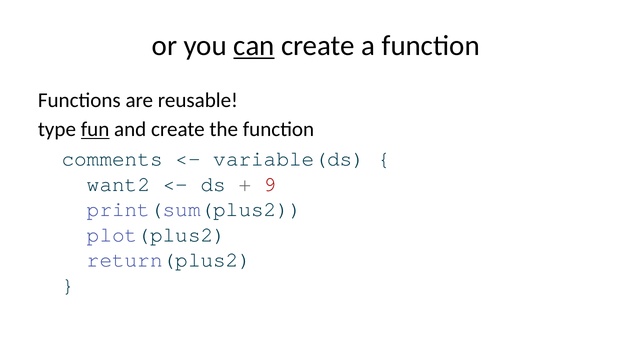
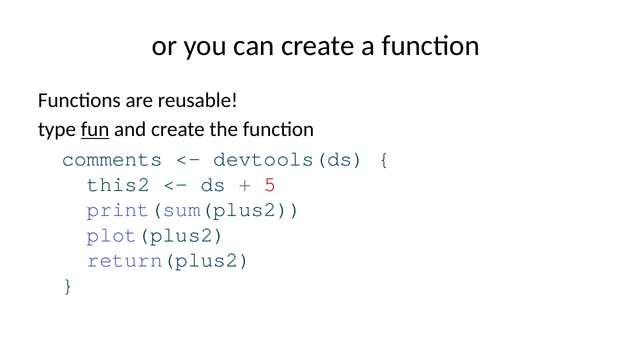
can underline: present -> none
variable(ds: variable(ds -> devtools(ds
want2: want2 -> this2
9: 9 -> 5
